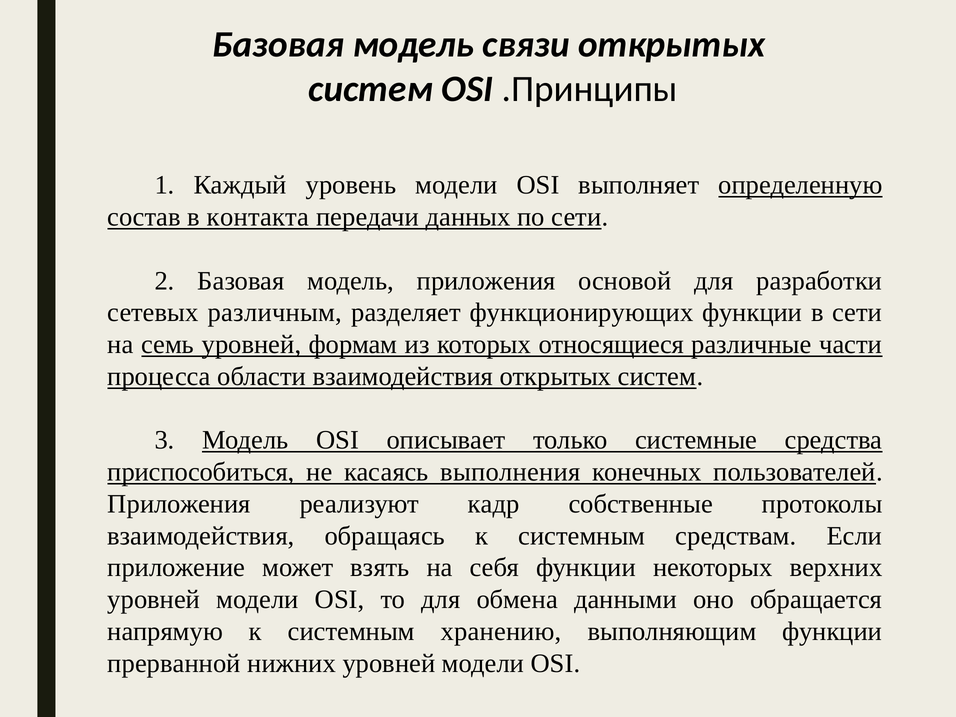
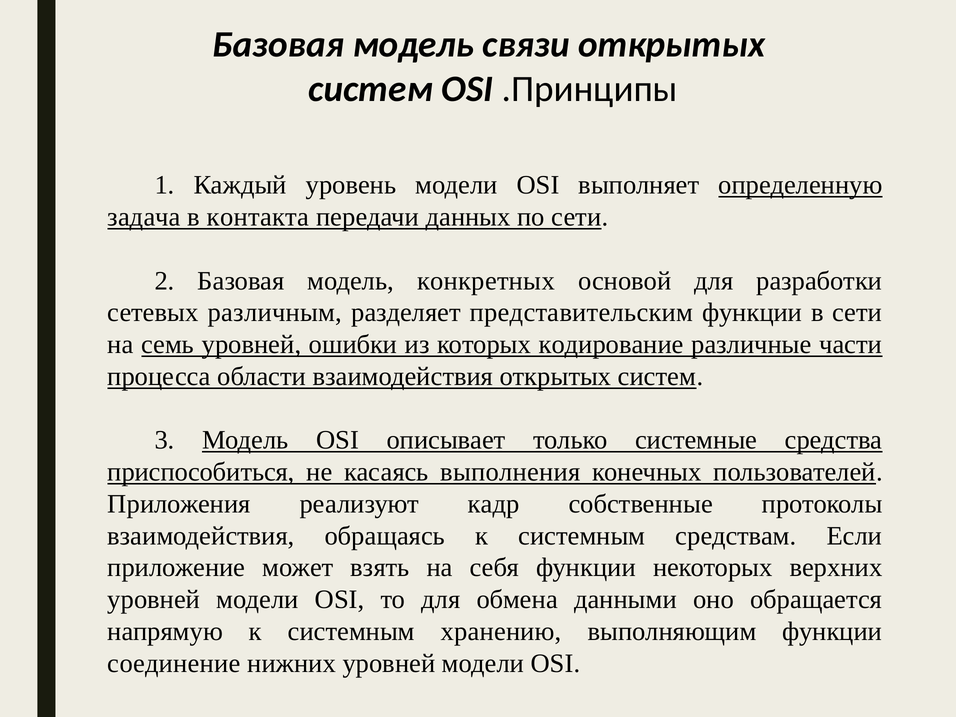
состав: состав -> задача
модель приложения: приложения -> конкретных
функционирующих: функционирующих -> представительским
формам: формам -> ошибки
относящиеся: относящиеся -> кодирование
прерванной: прерванной -> соединение
